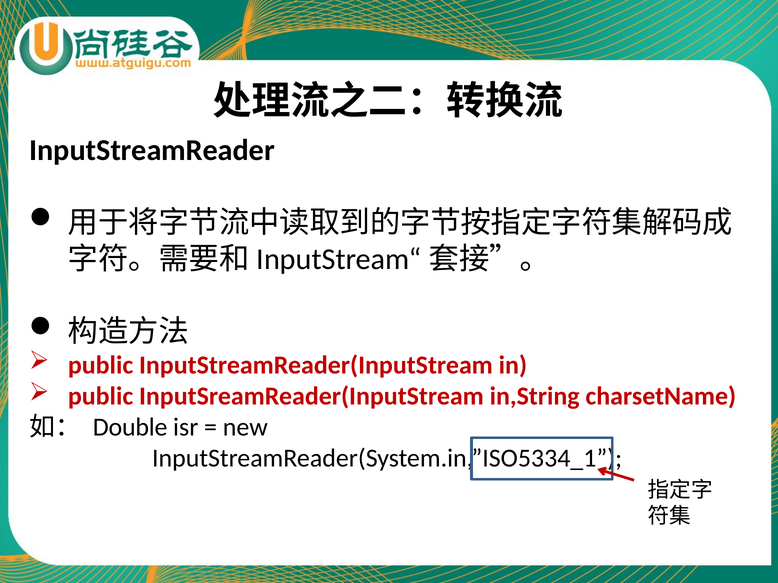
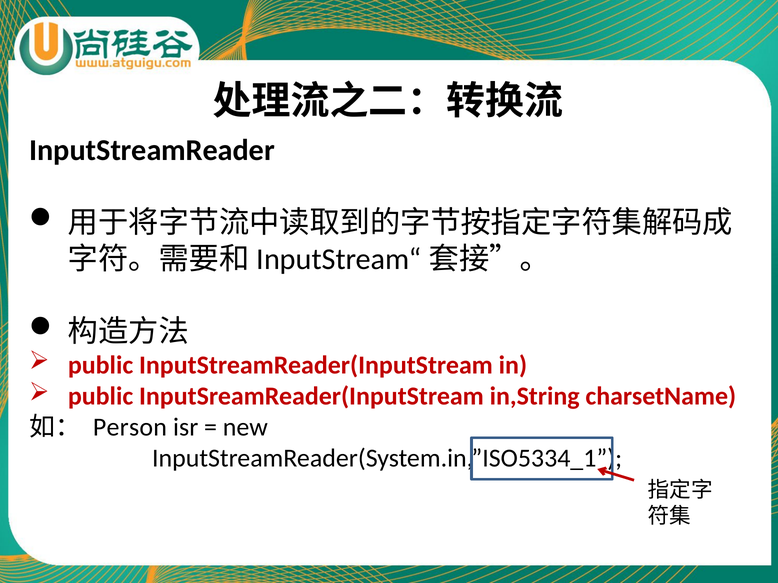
Double: Double -> Person
